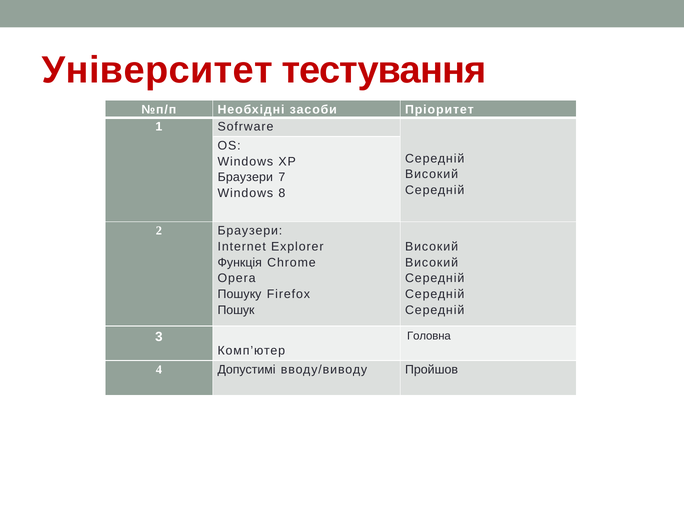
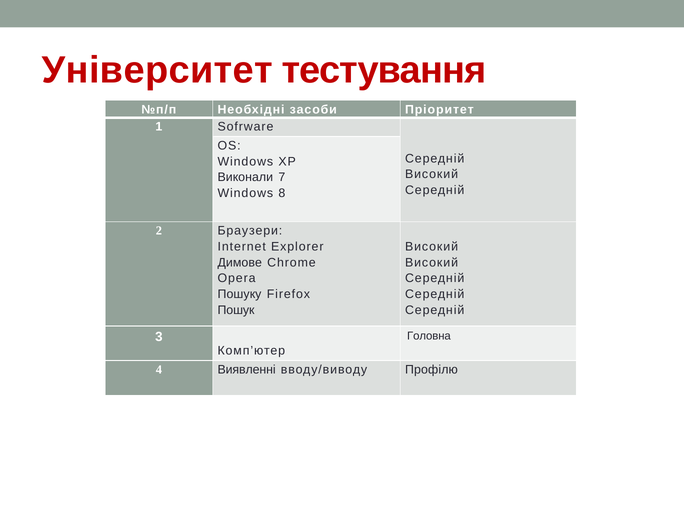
Браузери at (245, 177): Браузери -> Виконали
Функція: Функція -> Димове
Допустимі: Допустимі -> Виявленні
Пройшов: Пройшов -> Профілю
